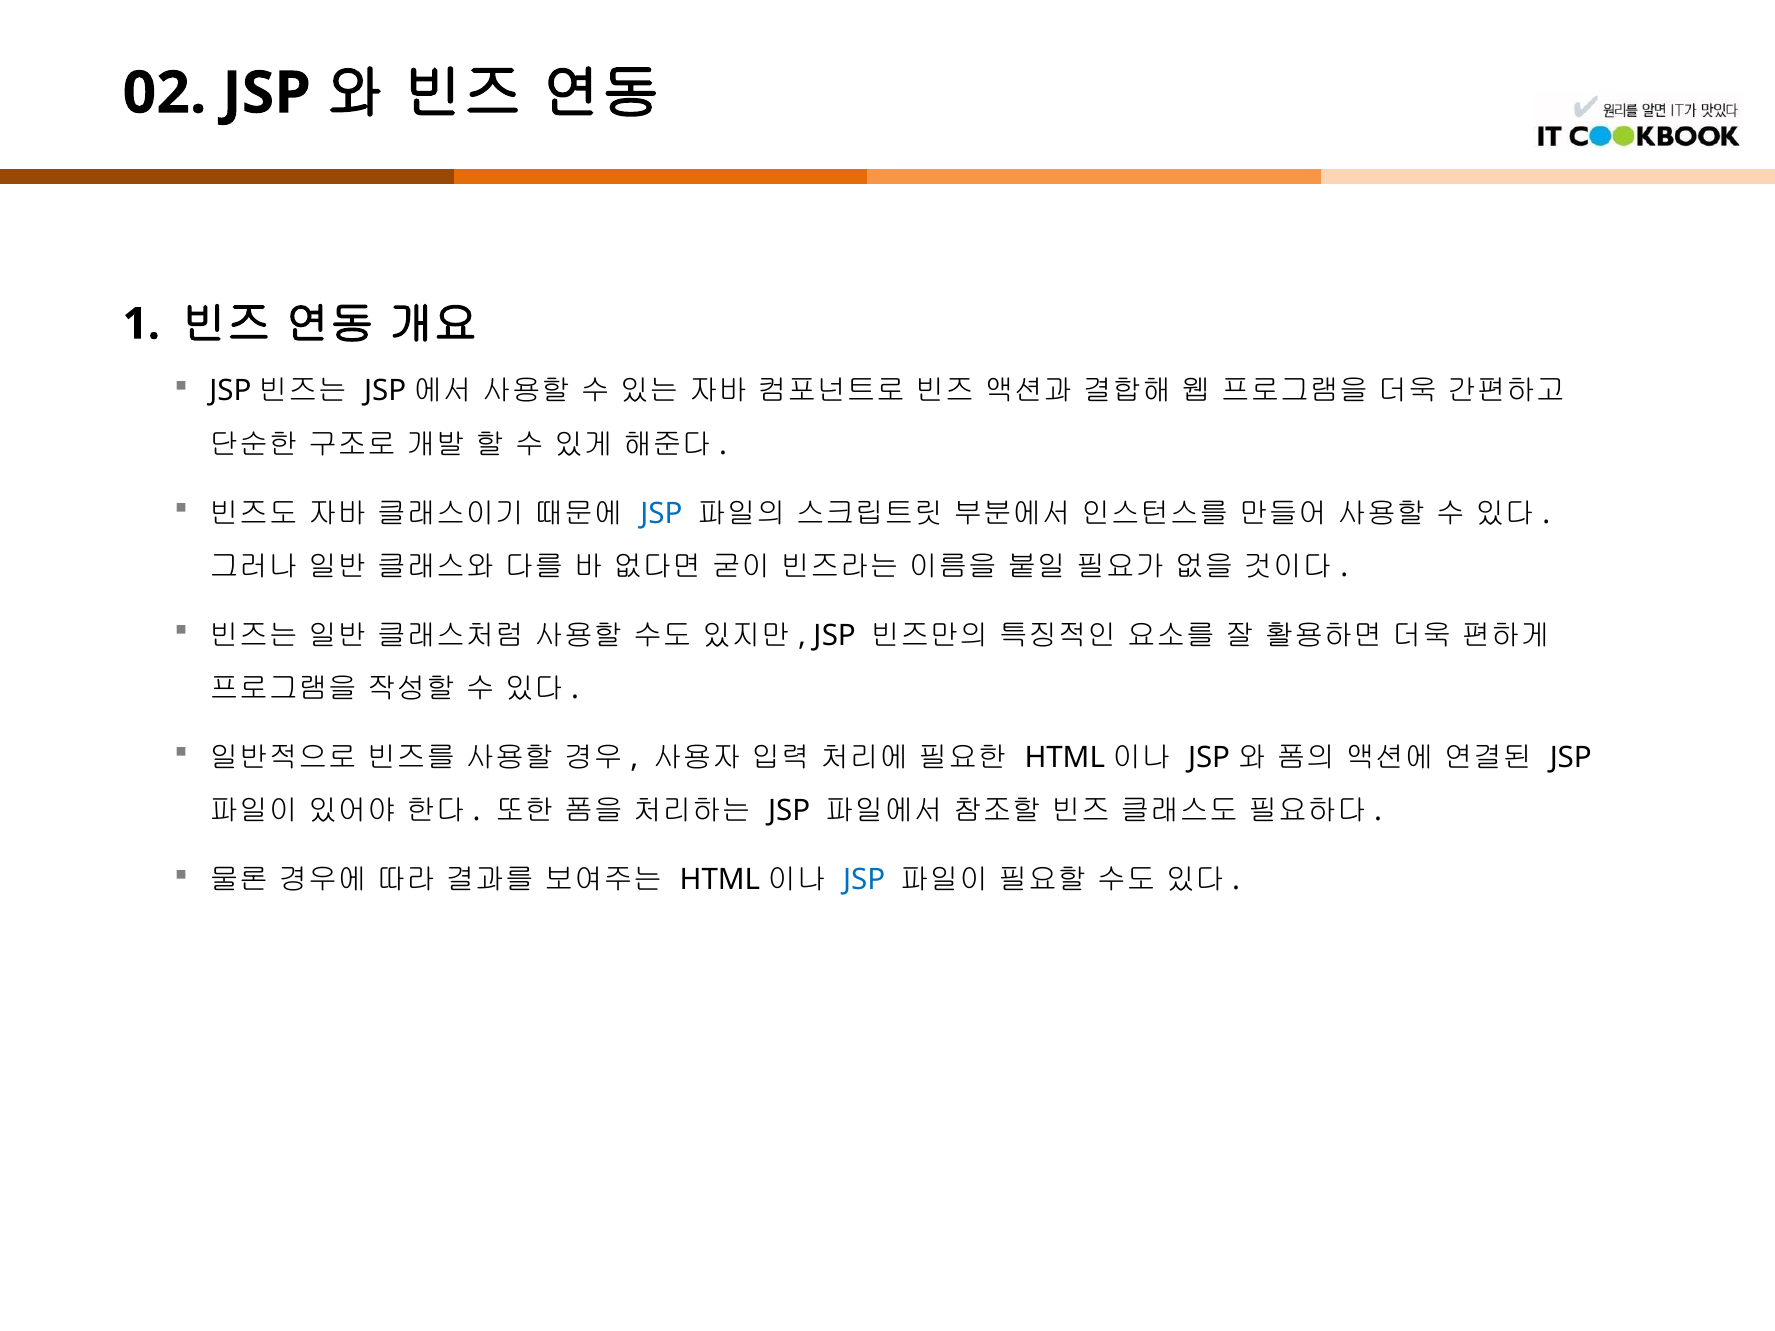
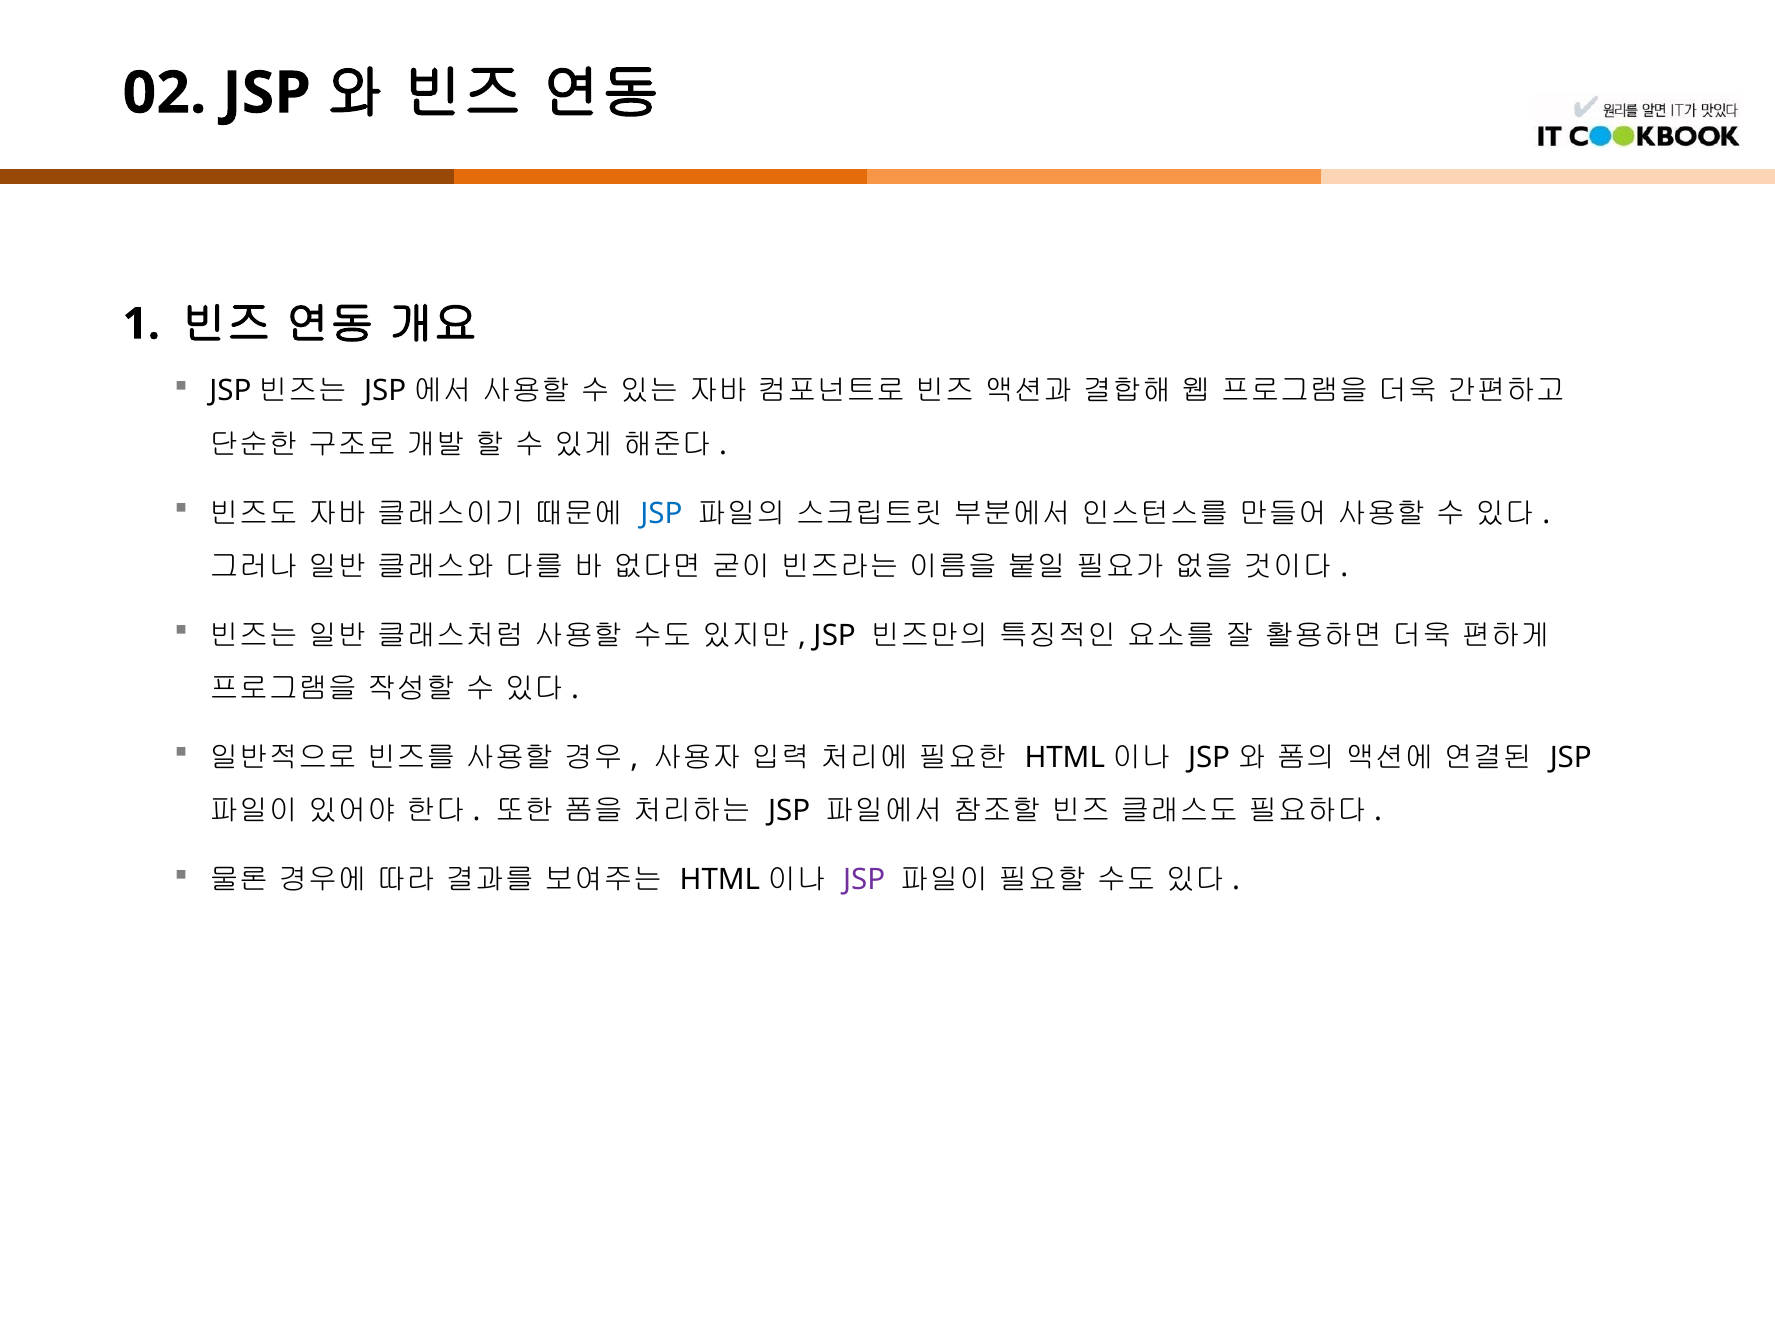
JSP at (864, 880) colour: blue -> purple
